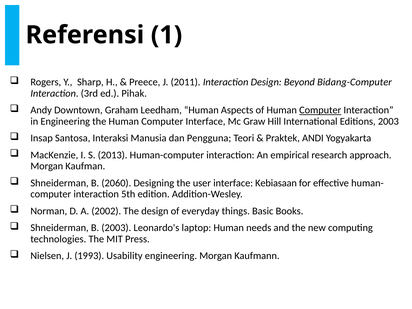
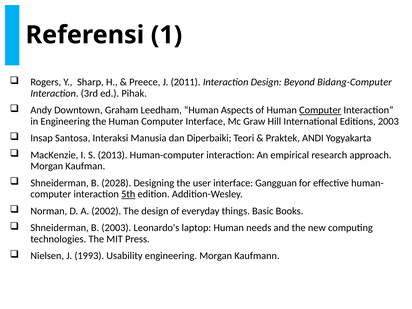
Pengguna: Pengguna -> Diperbaiki
2060: 2060 -> 2028
Kebiasaan: Kebiasaan -> Gangguan
5th underline: none -> present
